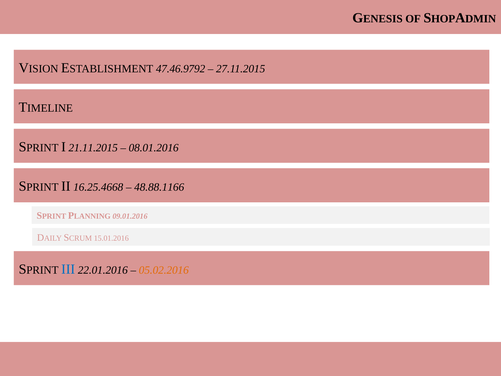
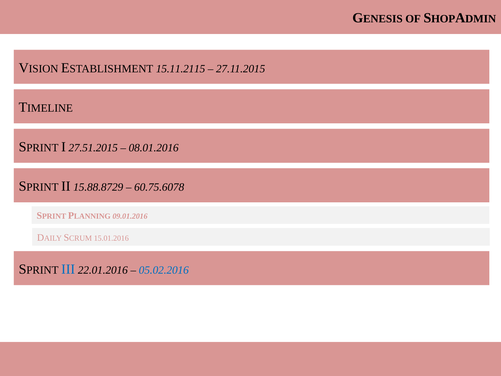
47.46.9792: 47.46.9792 -> 15.11.2115
21.11.2015: 21.11.2015 -> 27.51.2015
16.25.4668: 16.25.4668 -> 15.88.8729
48.88.1166: 48.88.1166 -> 60.75.6078
05.02.2016 colour: orange -> blue
